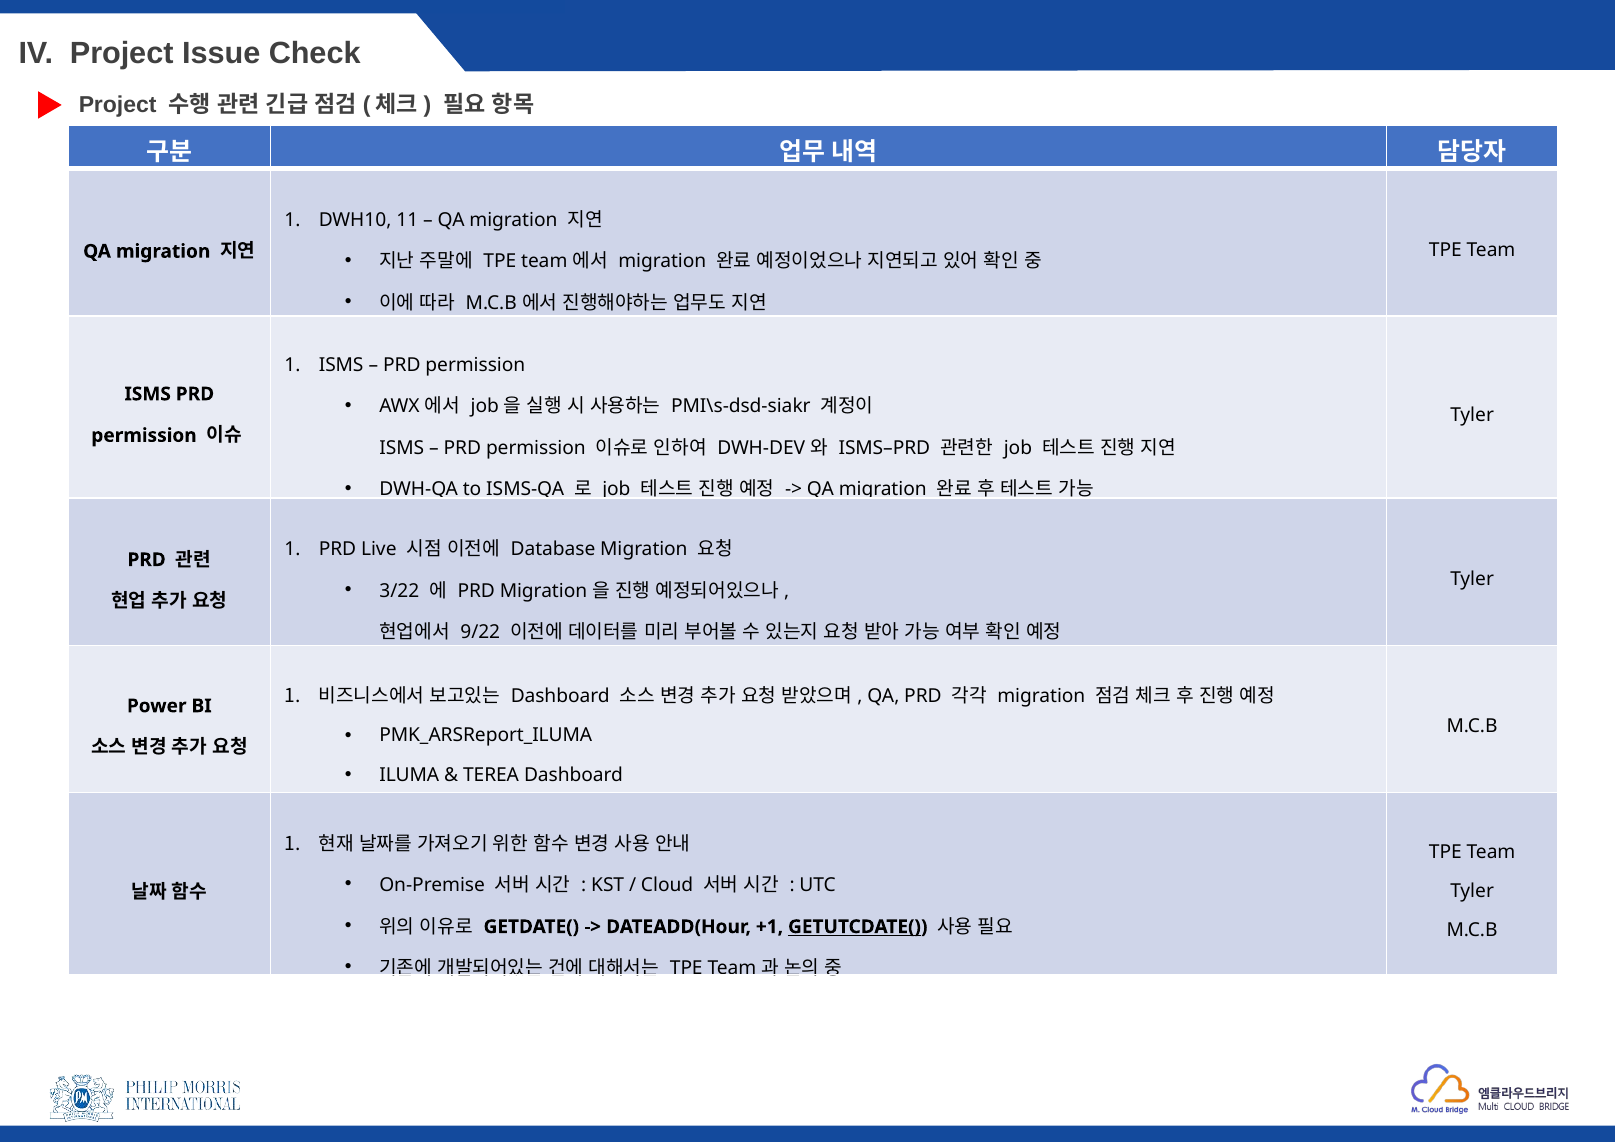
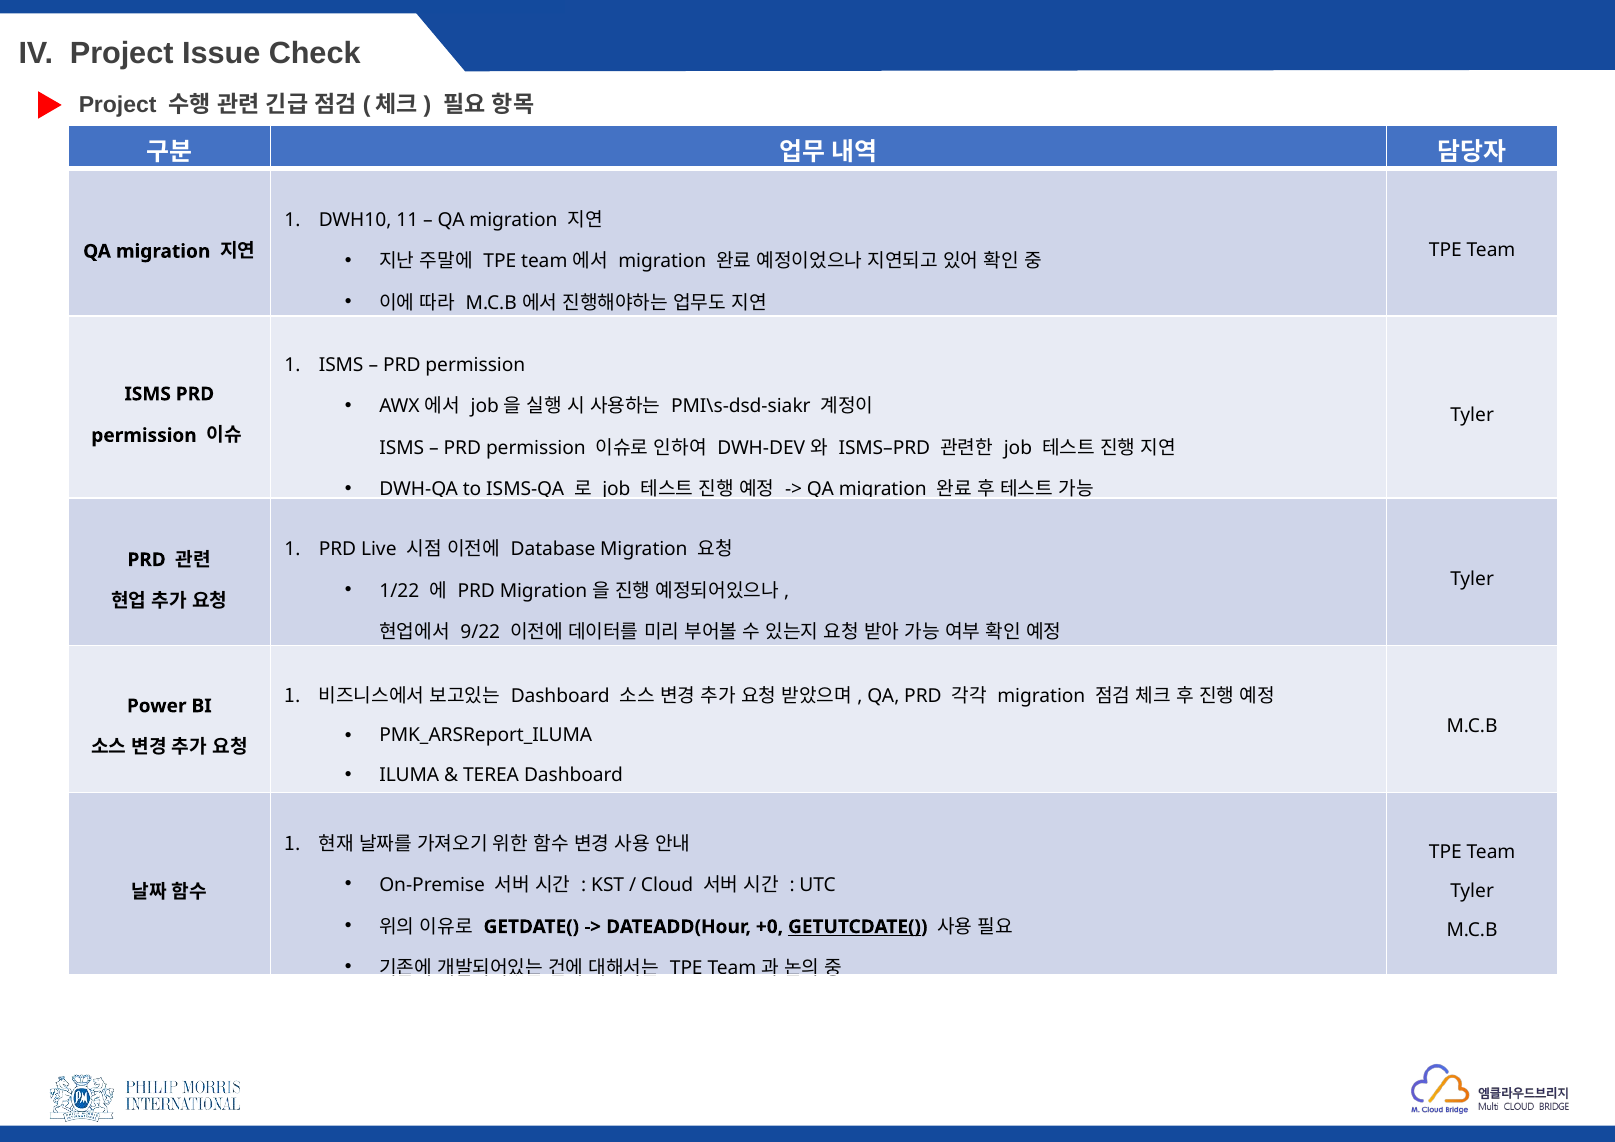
3/22: 3/22 -> 1/22
+1: +1 -> +0
